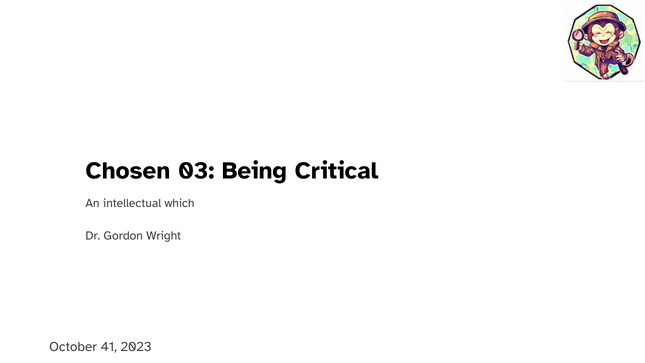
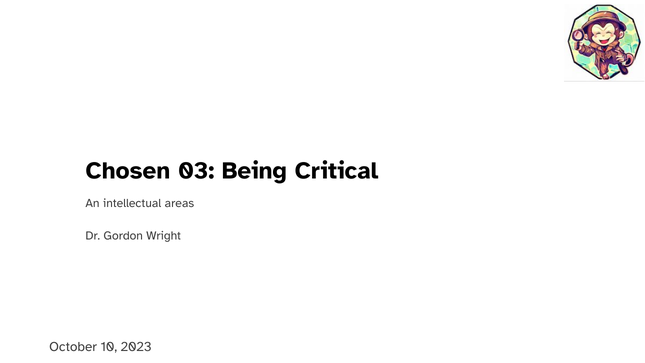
which: which -> areas
41: 41 -> 10
